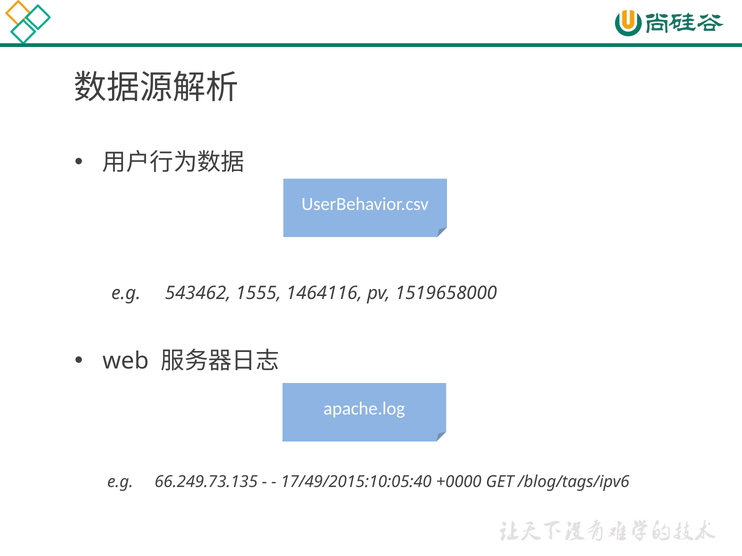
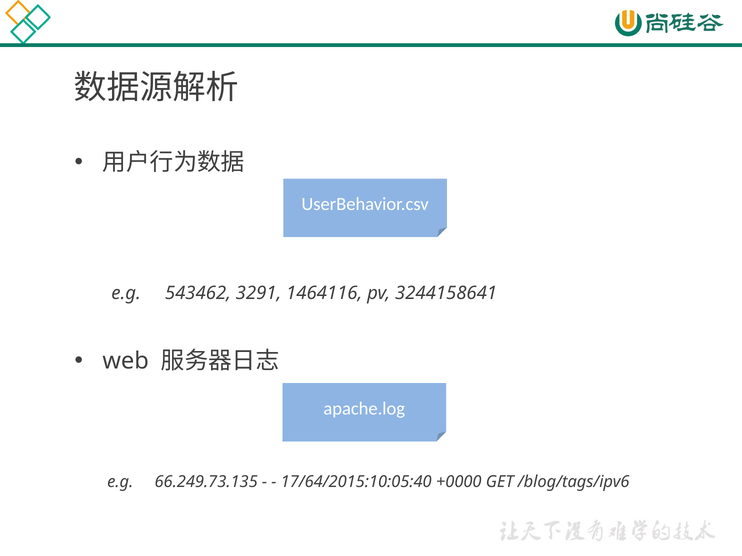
1555: 1555 -> 3291
1519658000: 1519658000 -> 3244158641
17/49/2015:10:05:40: 17/49/2015:10:05:40 -> 17/64/2015:10:05:40
